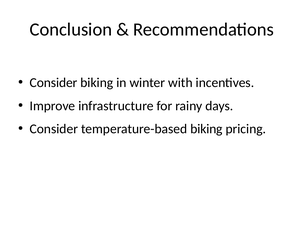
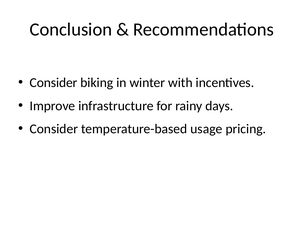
temperature-based biking: biking -> usage
